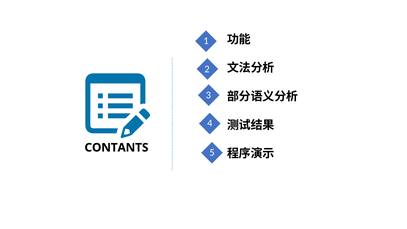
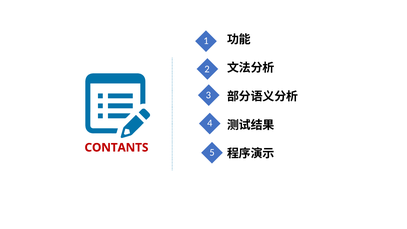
CONTANTS colour: black -> red
